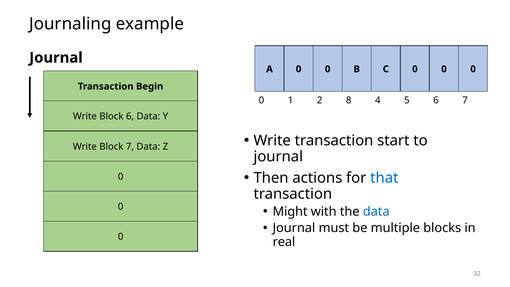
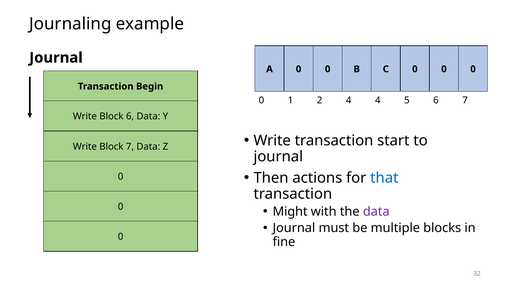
2 8: 8 -> 4
data at (376, 212) colour: blue -> purple
real: real -> fine
